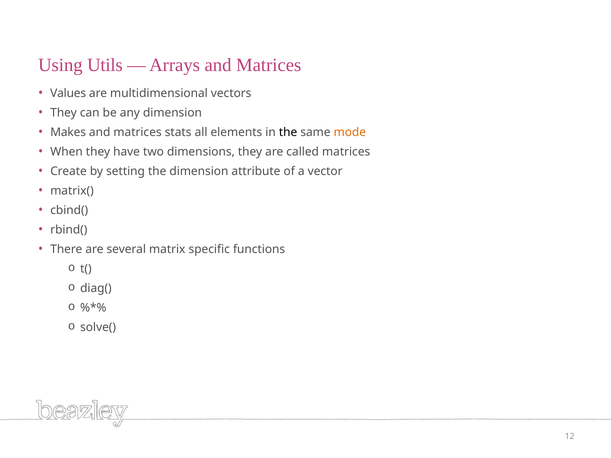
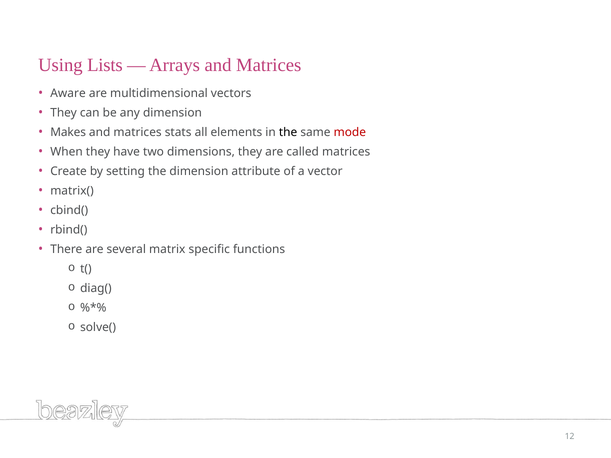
Utils: Utils -> Lists
Values: Values -> Aware
mode colour: orange -> red
